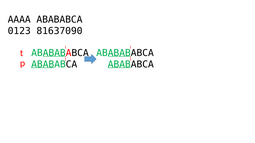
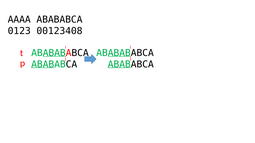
81637090: 81637090 -> 00123408
